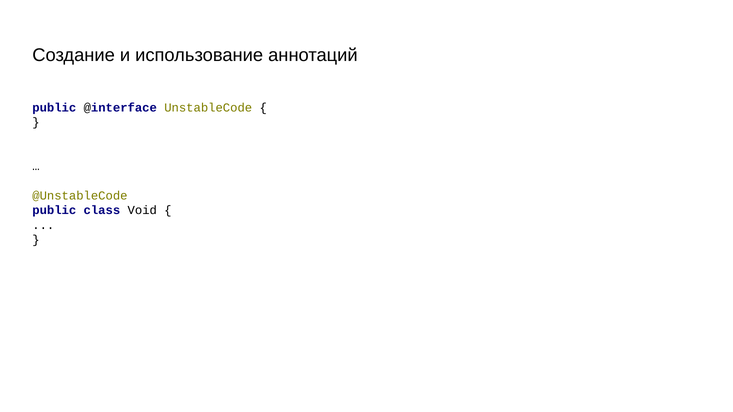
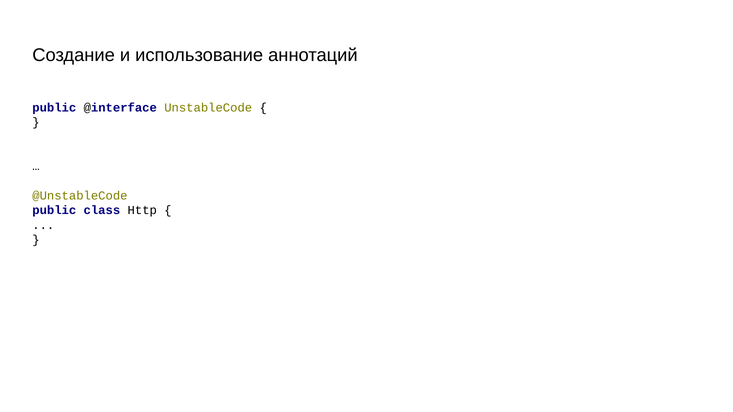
Void: Void -> Http
